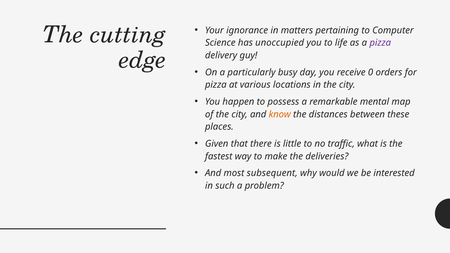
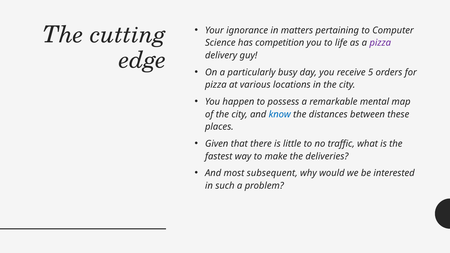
unoccupied: unoccupied -> competition
0: 0 -> 5
know colour: orange -> blue
